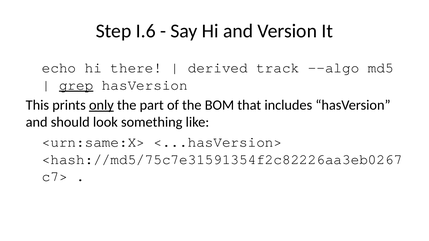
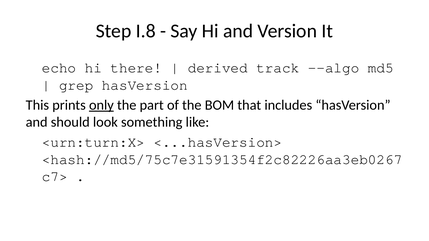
I.6: I.6 -> I.8
grep underline: present -> none
<urn:same:X>: <urn:same:X> -> <urn:turn:X>
